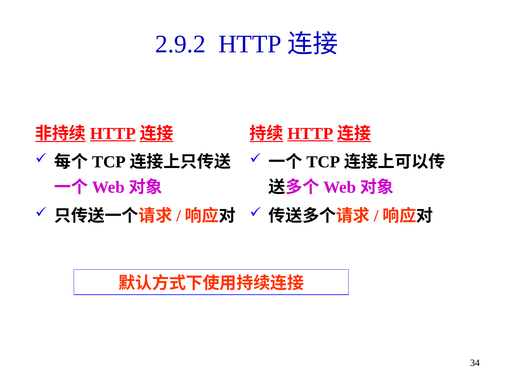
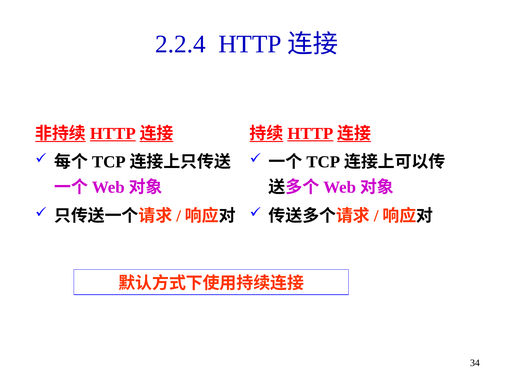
2.9.2: 2.9.2 -> 2.2.4
